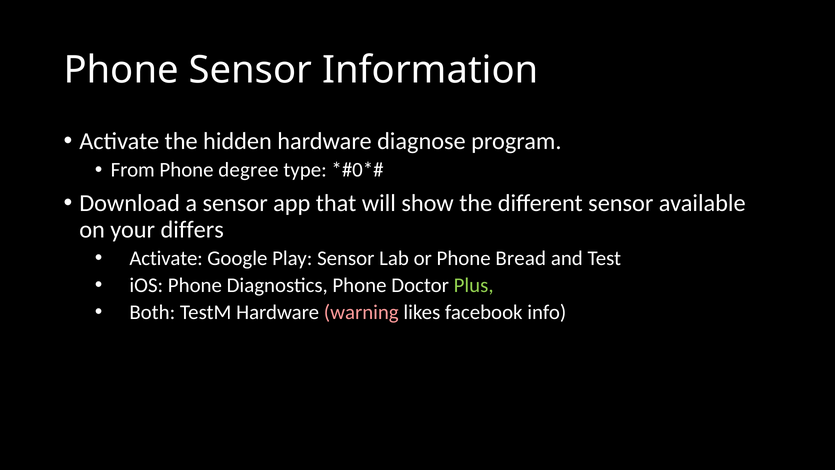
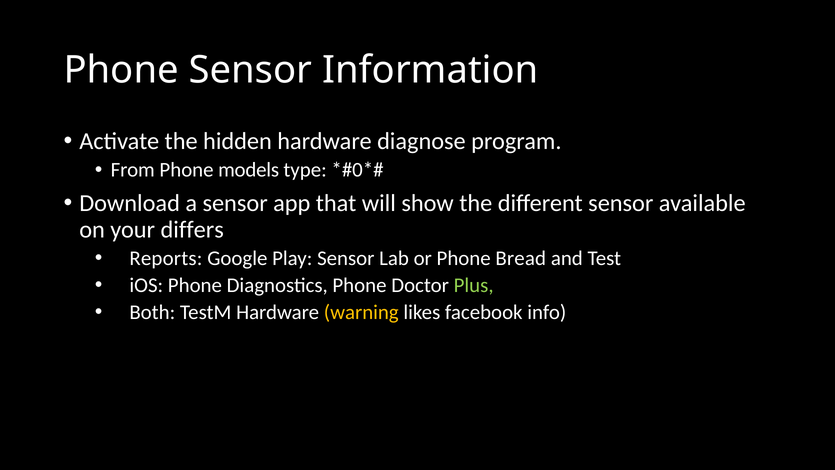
degree: degree -> models
Activate at (166, 258): Activate -> Reports
warning colour: pink -> yellow
